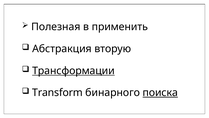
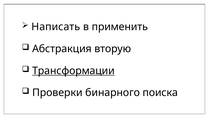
Полезная: Полезная -> Написать
Transform: Transform -> Проверки
поиска underline: present -> none
